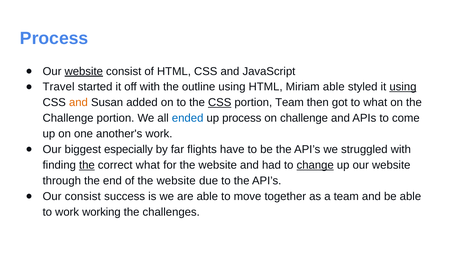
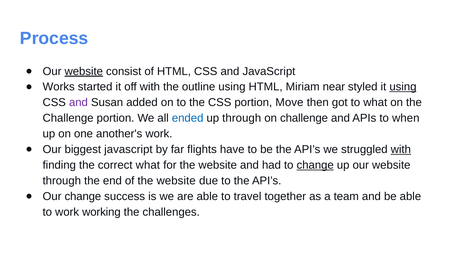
Travel: Travel -> Works
Miriam able: able -> near
and at (78, 102) colour: orange -> purple
CSS at (220, 102) underline: present -> none
portion Team: Team -> Move
up process: process -> through
come: come -> when
biggest especially: especially -> javascript
with at (401, 149) underline: none -> present
the at (87, 165) underline: present -> none
Our consist: consist -> change
move: move -> travel
